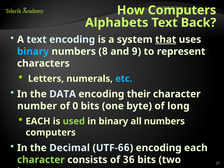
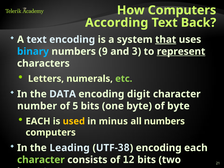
Alphabets at (117, 23): Alphabets -> According
8: 8 -> 9
9: 9 -> 3
represent at (181, 51) underline: none -> present
etc colour: light blue -> light green
their: their -> digit
0: 0 -> 5
of long: long -> byte
used colour: light green -> yellow
in binary: binary -> minus
Decimal: Decimal -> Leading
66: 66 -> 38
36: 36 -> 12
